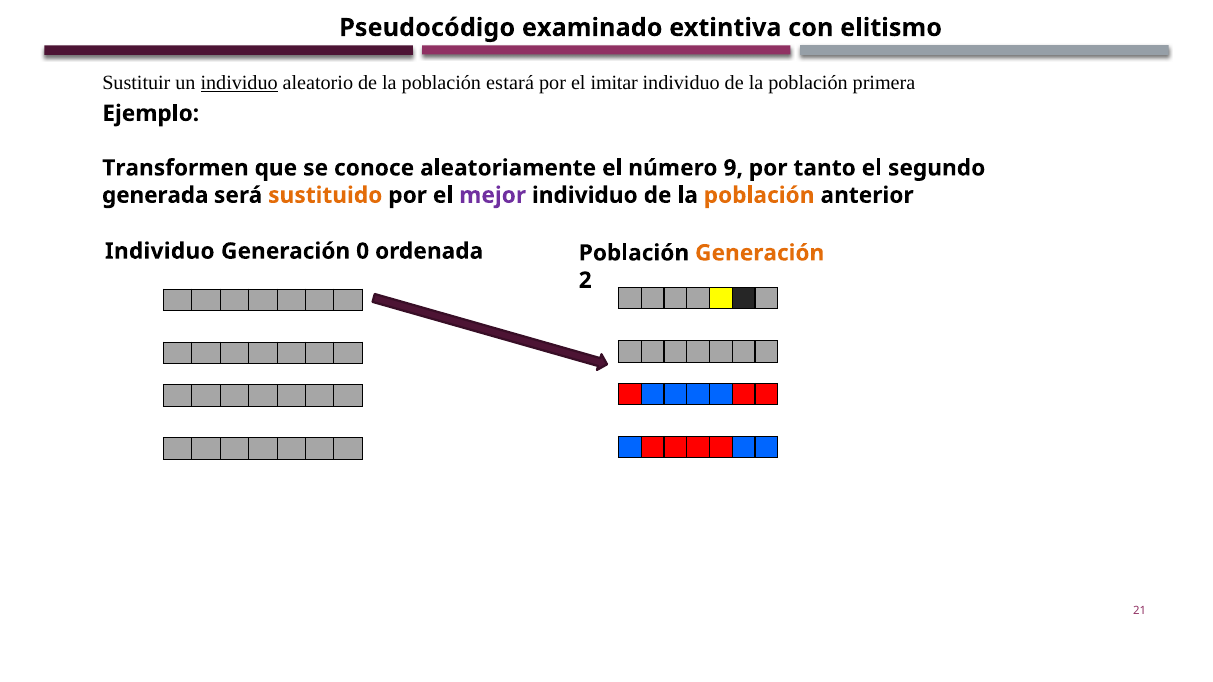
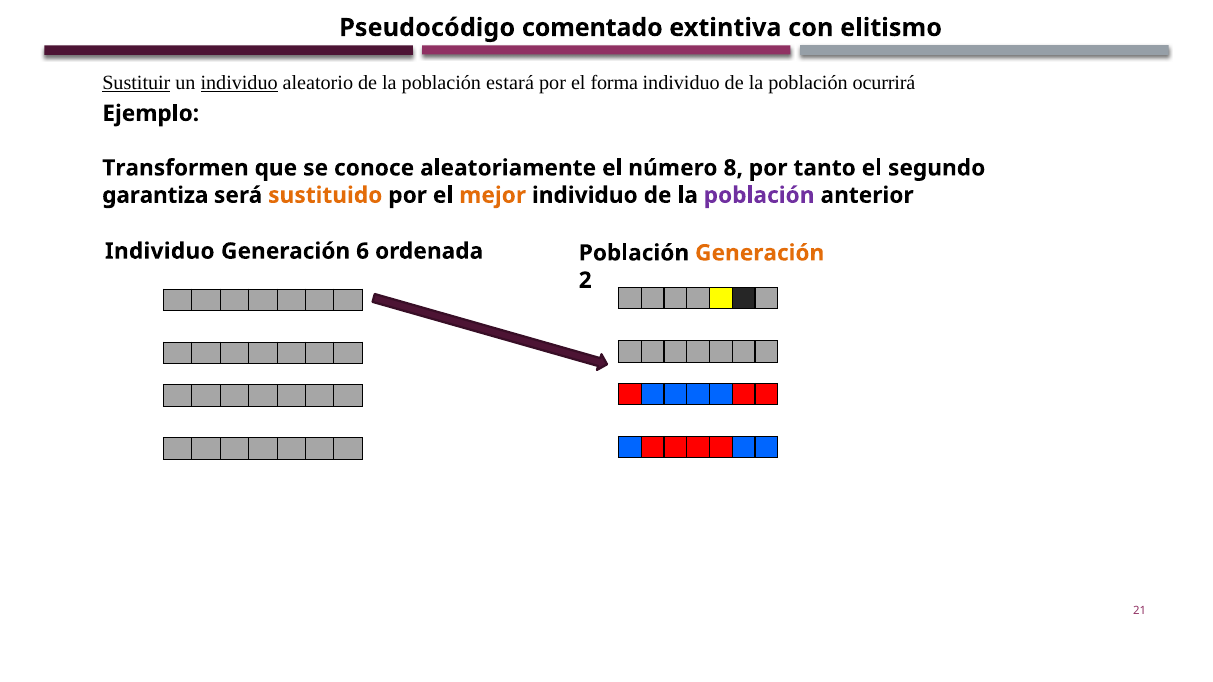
examinado: examinado -> comentado
Sustituir underline: none -> present
imitar: imitar -> forma
primera: primera -> ocurrirá
9: 9 -> 8
generada: generada -> garantiza
mejor colour: purple -> orange
población at (759, 195) colour: orange -> purple
0: 0 -> 6
